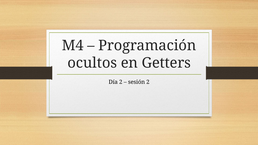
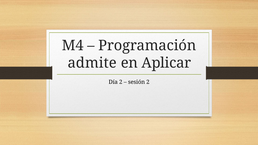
ocultos: ocultos -> admite
Getters: Getters -> Aplicar
